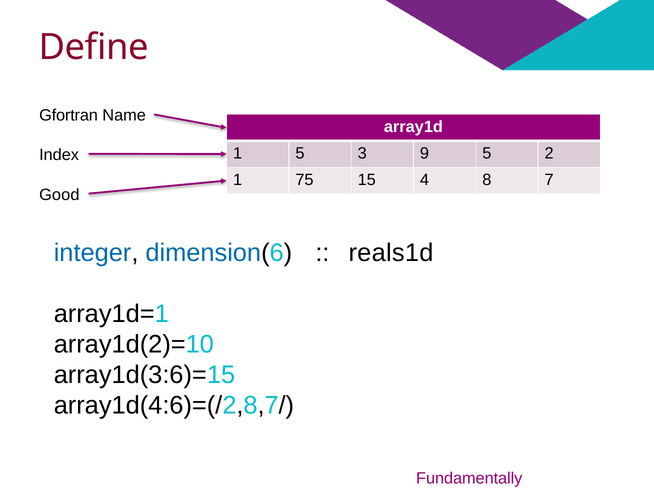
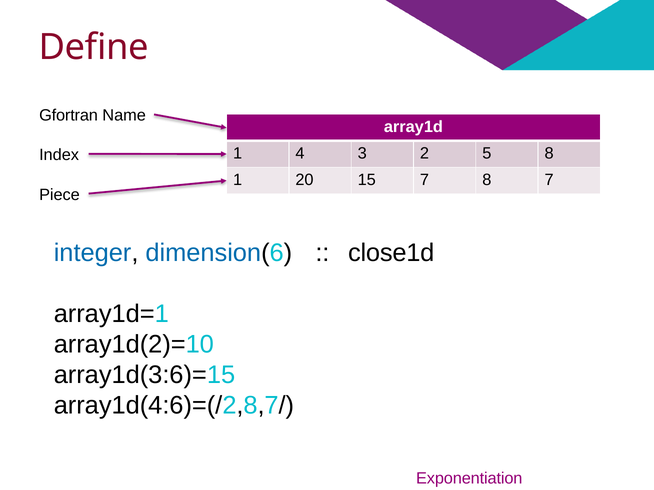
1 5: 5 -> 4
9: 9 -> 2
5 2: 2 -> 8
75: 75 -> 20
15 4: 4 -> 7
Good: Good -> Piece
reals1d: reals1d -> close1d
Fundamentally: Fundamentally -> Exponentiation
